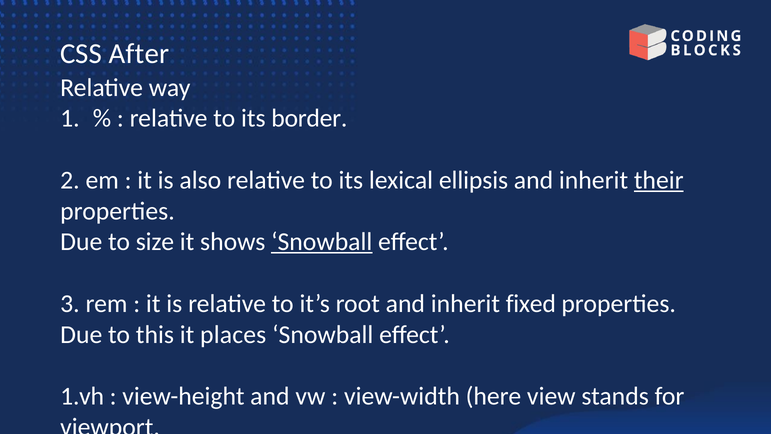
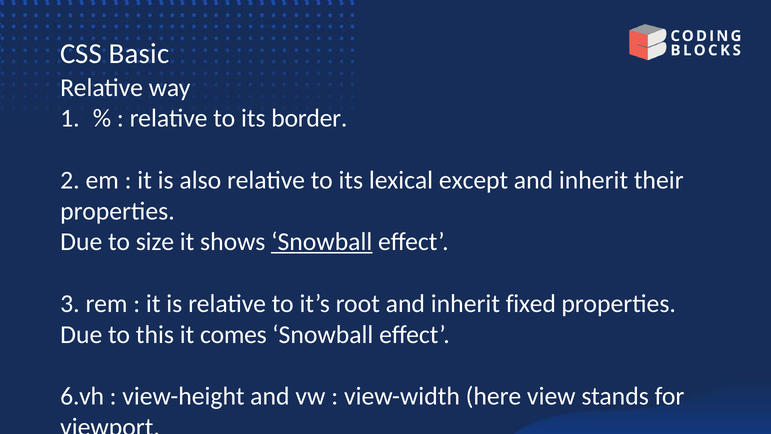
After: After -> Basic
ellipsis: ellipsis -> except
their underline: present -> none
places: places -> comes
1.vh: 1.vh -> 6.vh
